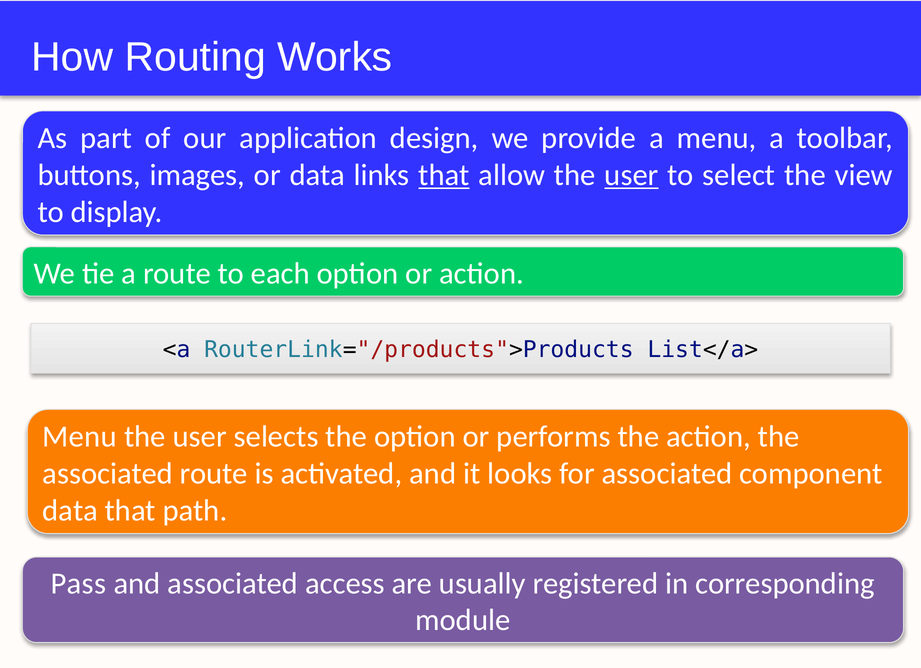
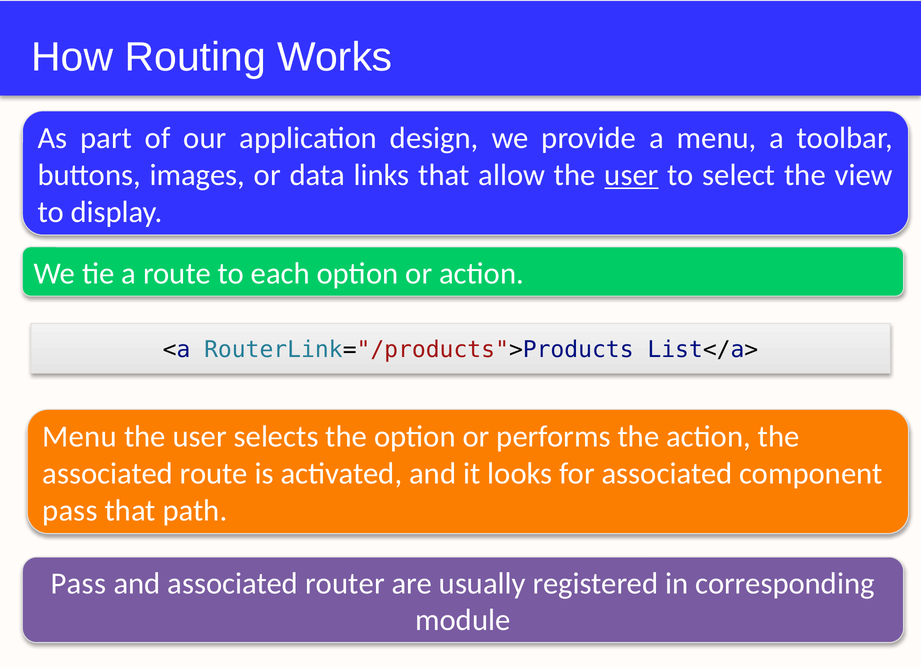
that at (444, 175) underline: present -> none
data at (70, 510): data -> pass
access: access -> router
